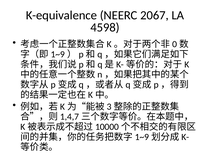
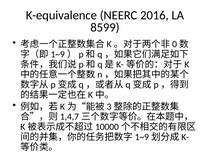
2067: 2067 -> 2016
4598: 4598 -> 8599
